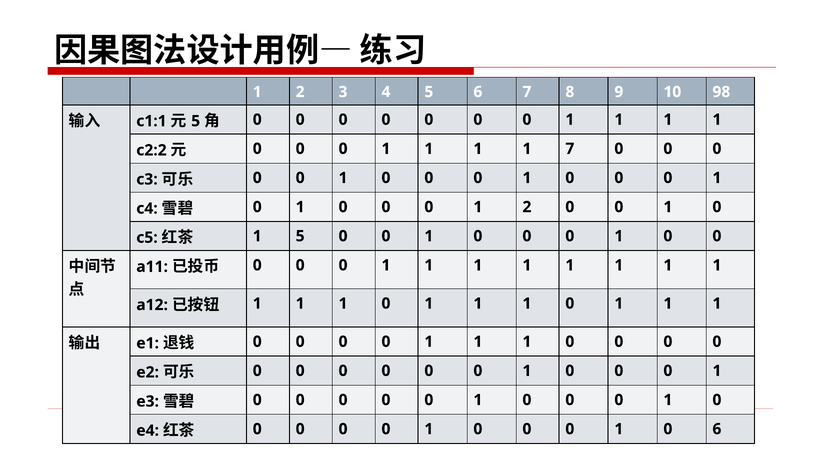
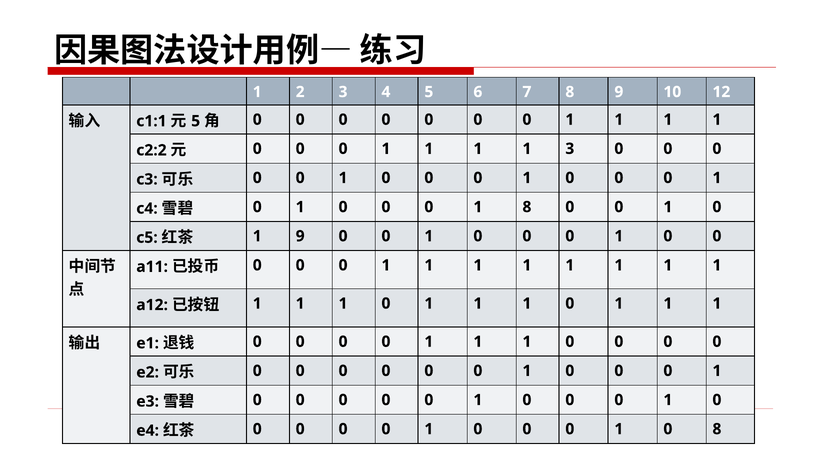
98: 98 -> 12
1 7: 7 -> 3
0 1 2: 2 -> 8
1 5: 5 -> 9
0 6: 6 -> 8
